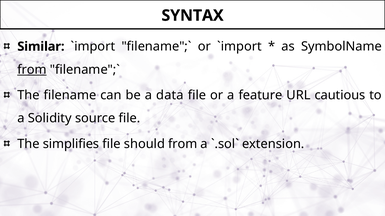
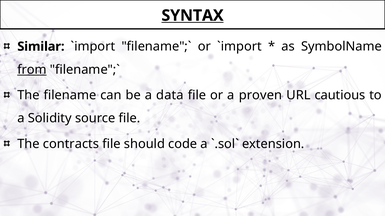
SYNTAX underline: none -> present
feature: feature -> proven
simplifies: simplifies -> contracts
should from: from -> code
